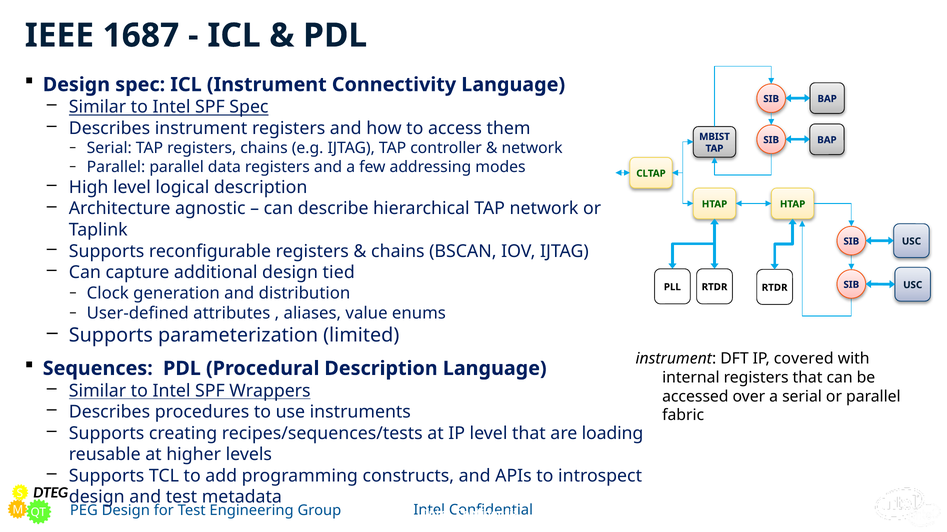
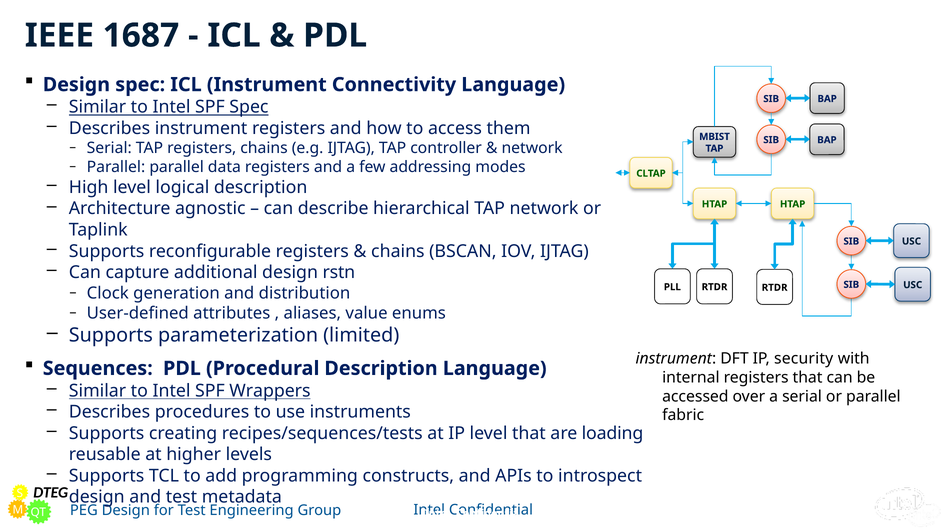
tied: tied -> rstn
covered: covered -> security
